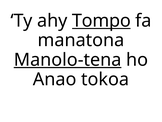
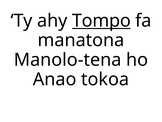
Manolo-tena underline: present -> none
